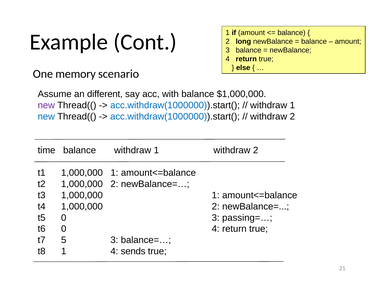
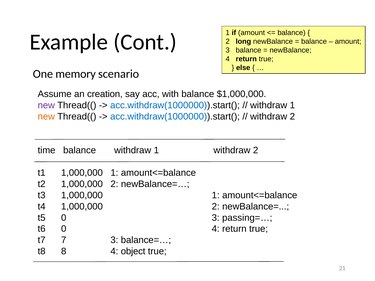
different: different -> creation
new at (46, 117) colour: blue -> orange
5: 5 -> 7
t8 1: 1 -> 8
sends: sends -> object
